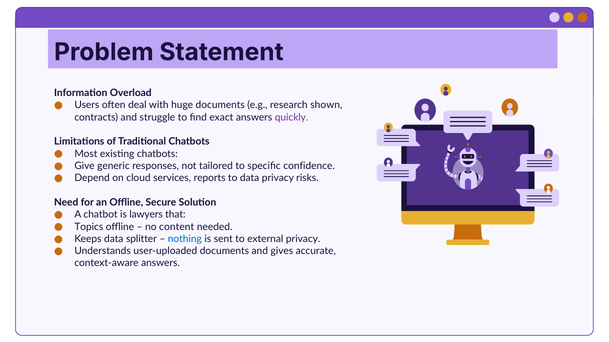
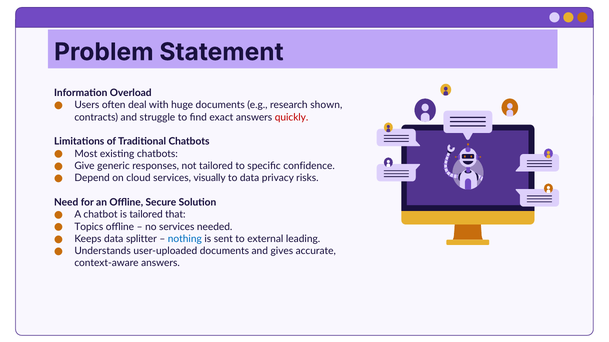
quickly colour: purple -> red
reports: reports -> visually
is lawyers: lawyers -> tailored
no content: content -> services
external privacy: privacy -> leading
